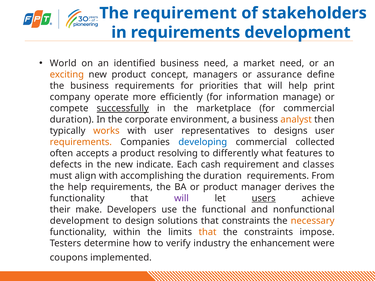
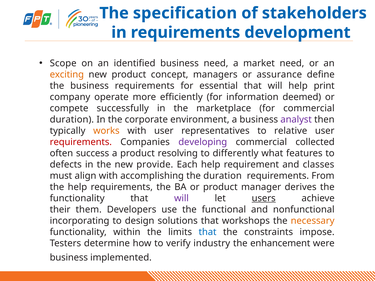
The requirement: requirement -> specification
World: World -> Scope
priorities: priorities -> essential
manage: manage -> deemed
successfully underline: present -> none
analyst colour: orange -> purple
designs: designs -> relative
requirements at (81, 142) colour: orange -> red
developing colour: blue -> purple
accepts: accepts -> success
indicate: indicate -> provide
Each cash: cash -> help
make: make -> them
development at (79, 221): development -> incorporating
that constraints: constraints -> workshops
that at (208, 232) colour: orange -> blue
coupons at (69, 258): coupons -> business
